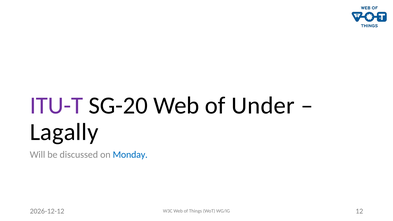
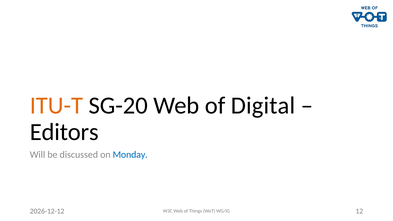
ITU-T colour: purple -> orange
Under: Under -> Digital
Lagally: Lagally -> Editors
